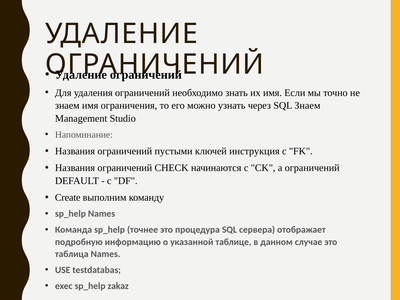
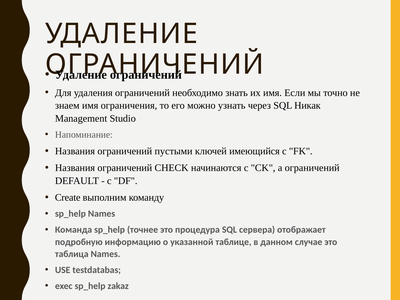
SQL Знаем: Знаем -> Никак
инструкция: инструкция -> имеющийся
